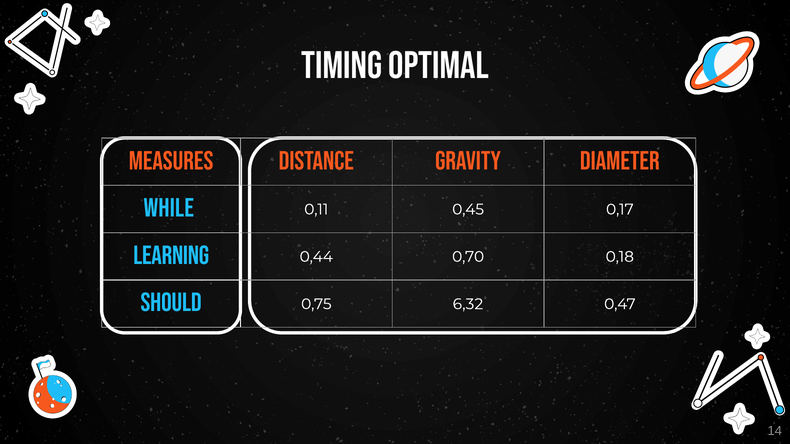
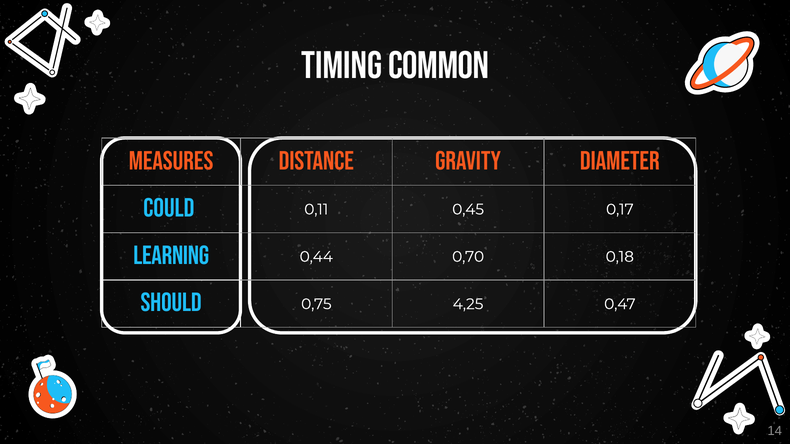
optimal: optimal -> common
WHILE: WHILE -> COULD
6,32: 6,32 -> 4,25
